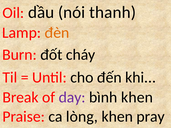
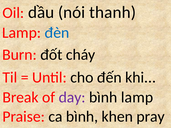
đèn colour: orange -> blue
bình khen: khen -> lamp
ca lòng: lòng -> bình
